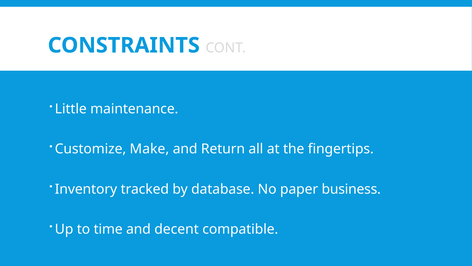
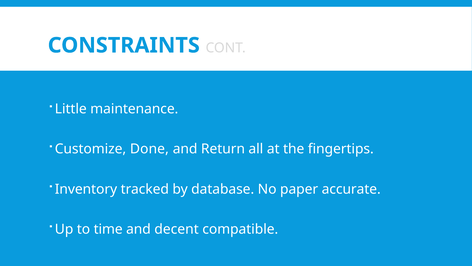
Make: Make -> Done
business: business -> accurate
